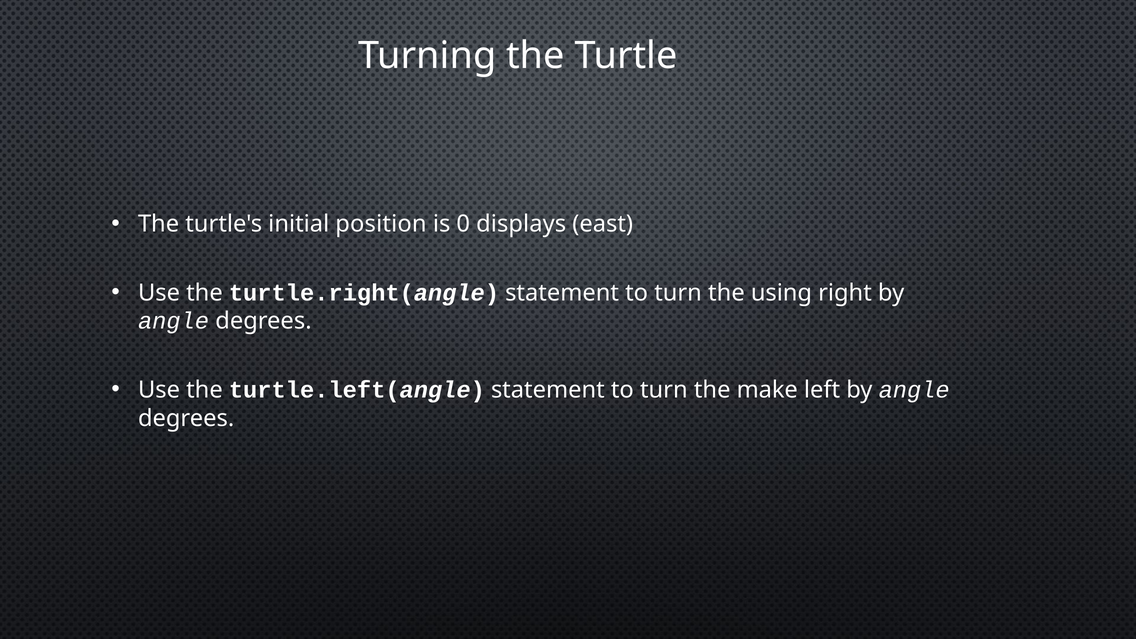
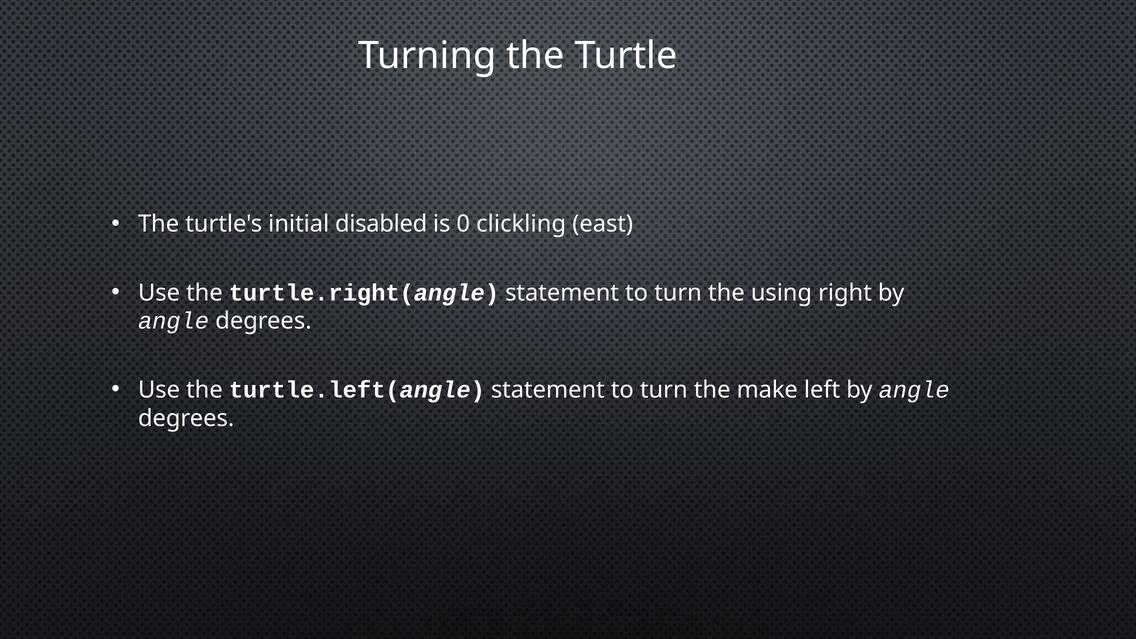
position: position -> disabled
displays: displays -> clickling
